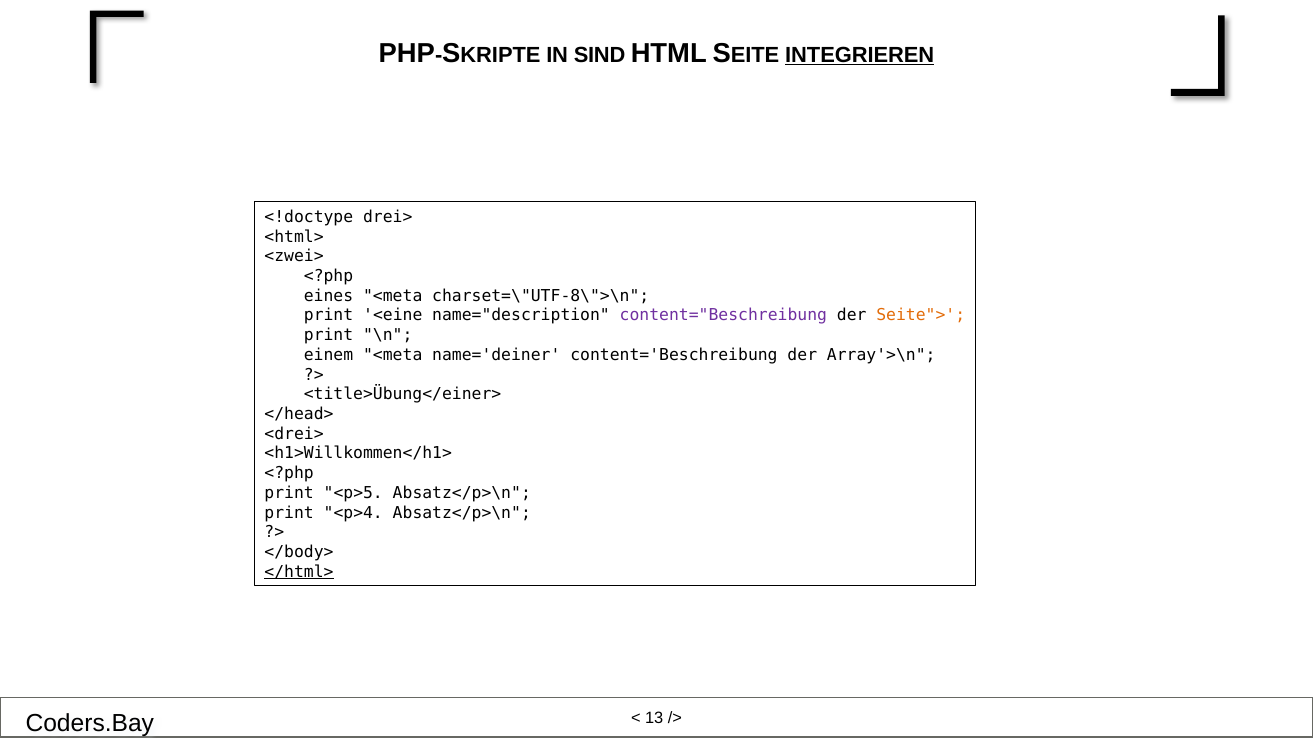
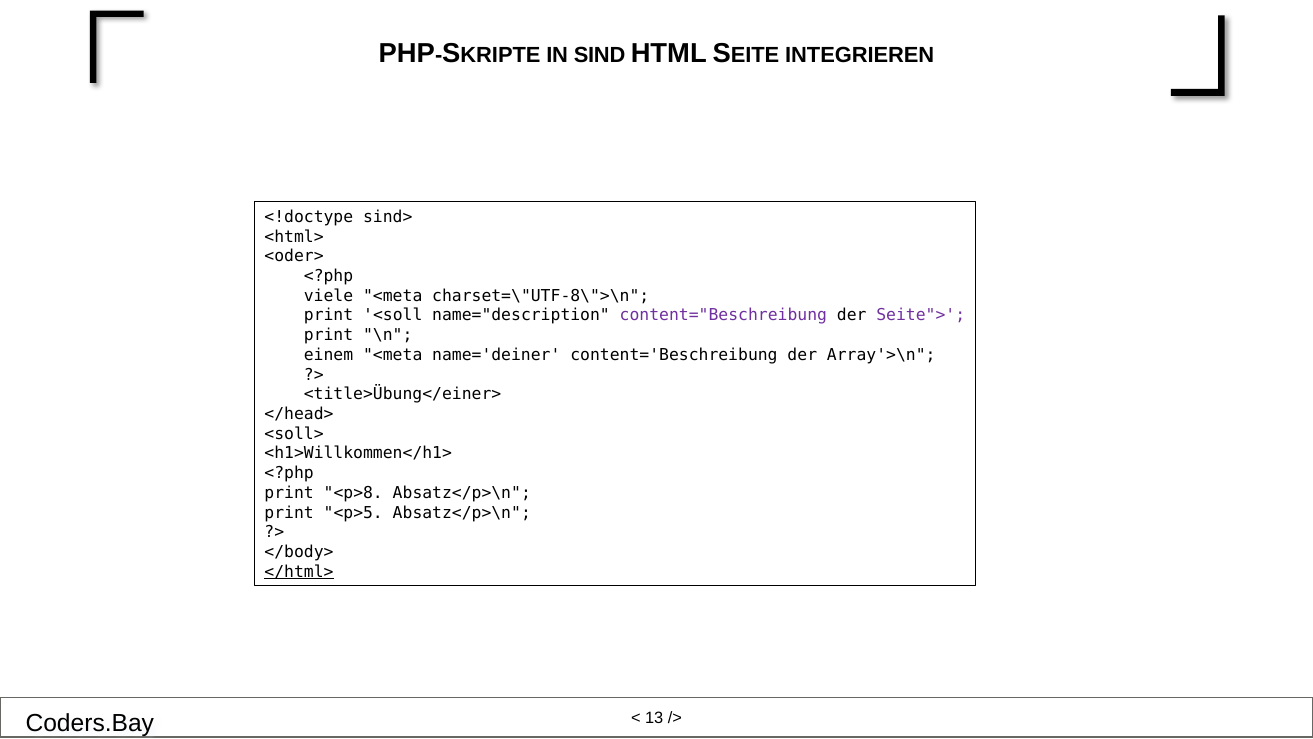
INTEGRIEREN underline: present -> none
drei>: drei> -> sind>
<zwei>: <zwei> -> <oder>
eines: eines -> viele
<eine: <eine -> <soll
Seite"> colour: orange -> purple
<drei>: <drei> -> <soll>
<p>5: <p>5 -> <p>8
<p>4: <p>4 -> <p>5
